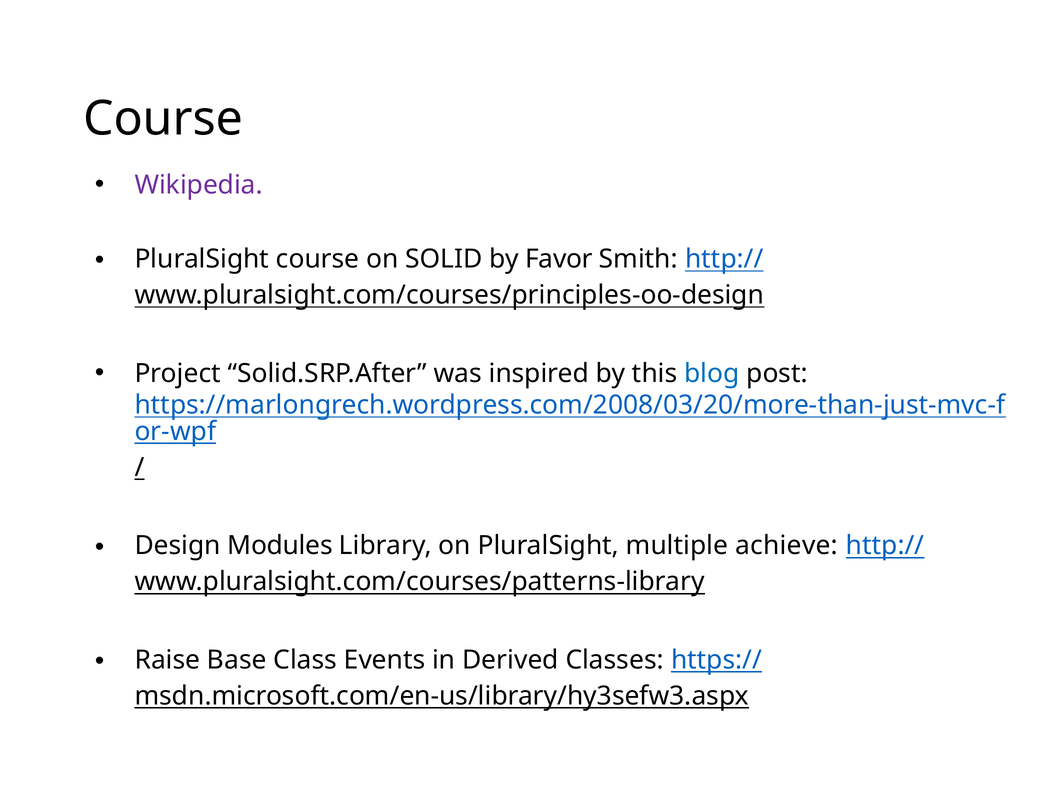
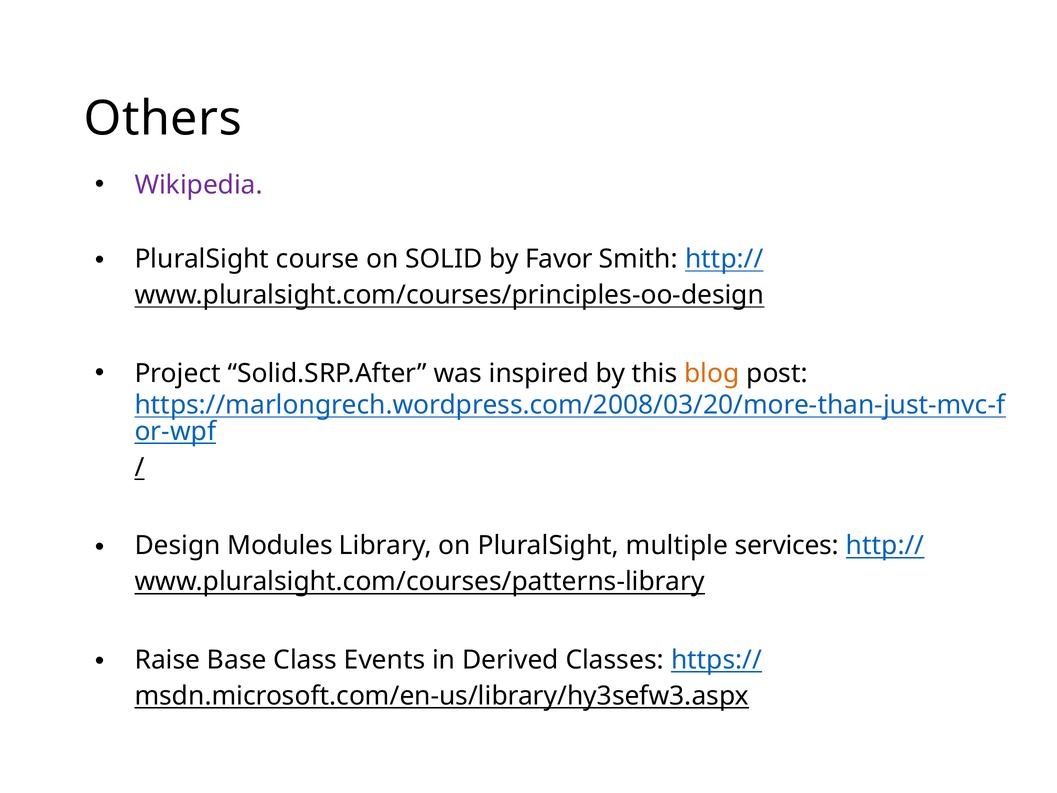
Course at (163, 119): Course -> Others
blog colour: blue -> orange
achieve: achieve -> services
